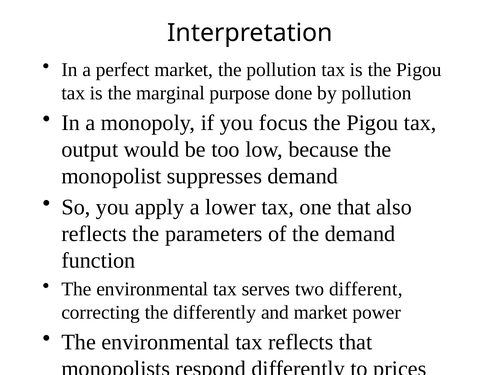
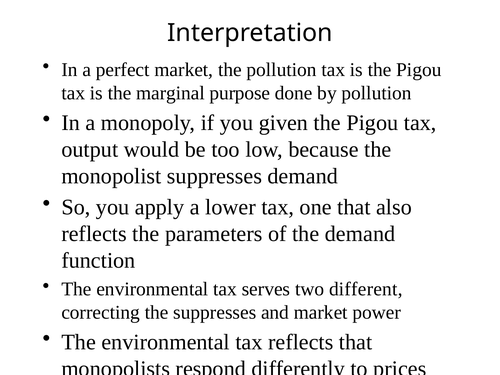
focus: focus -> given
the differently: differently -> suppresses
